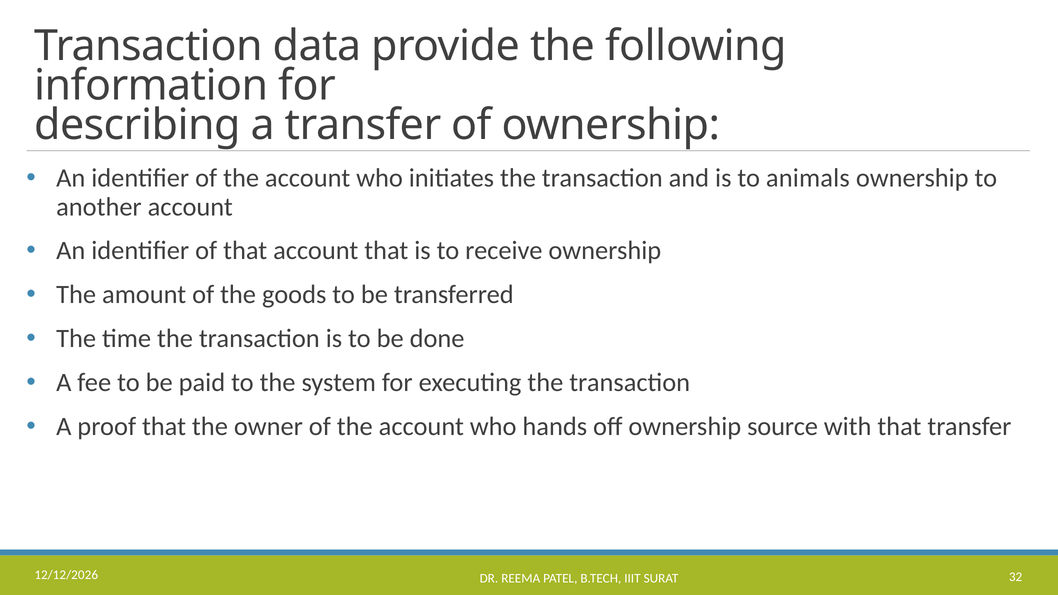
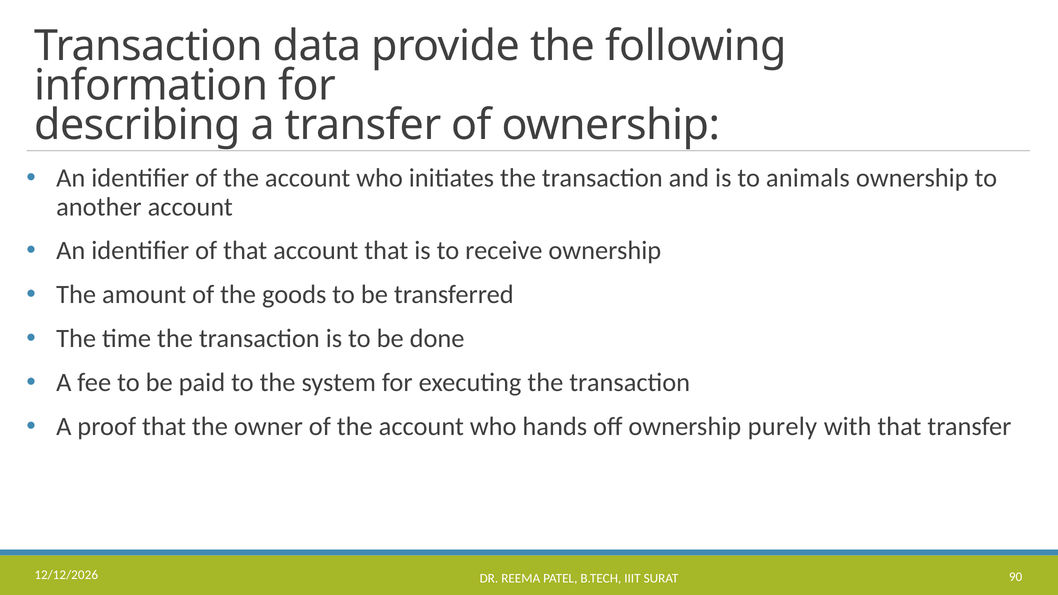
source: source -> purely
32: 32 -> 90
